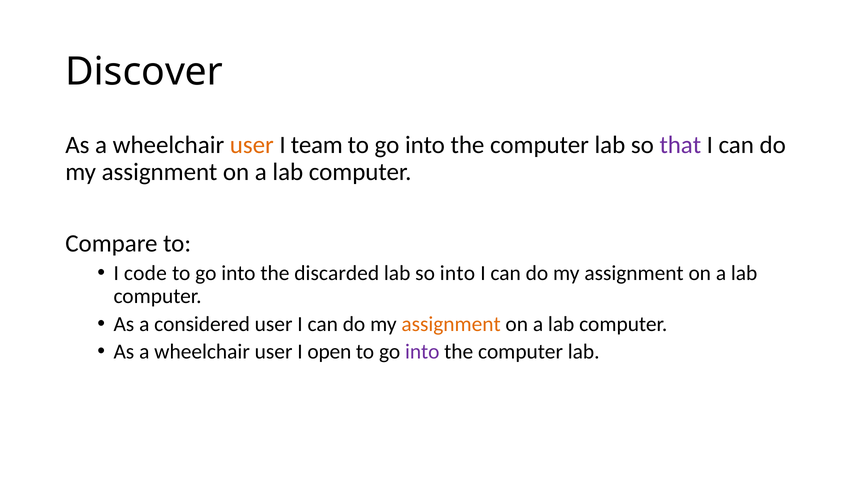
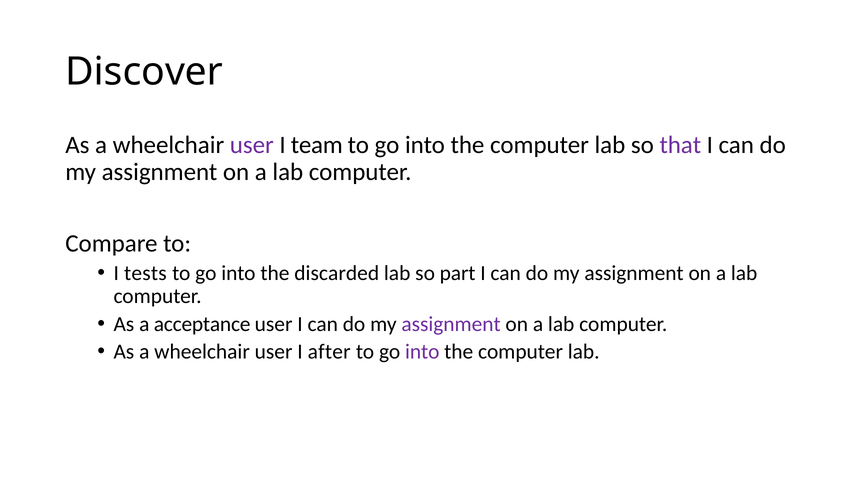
user at (252, 145) colour: orange -> purple
code: code -> tests
so into: into -> part
considered: considered -> acceptance
assignment at (451, 324) colour: orange -> purple
open: open -> after
